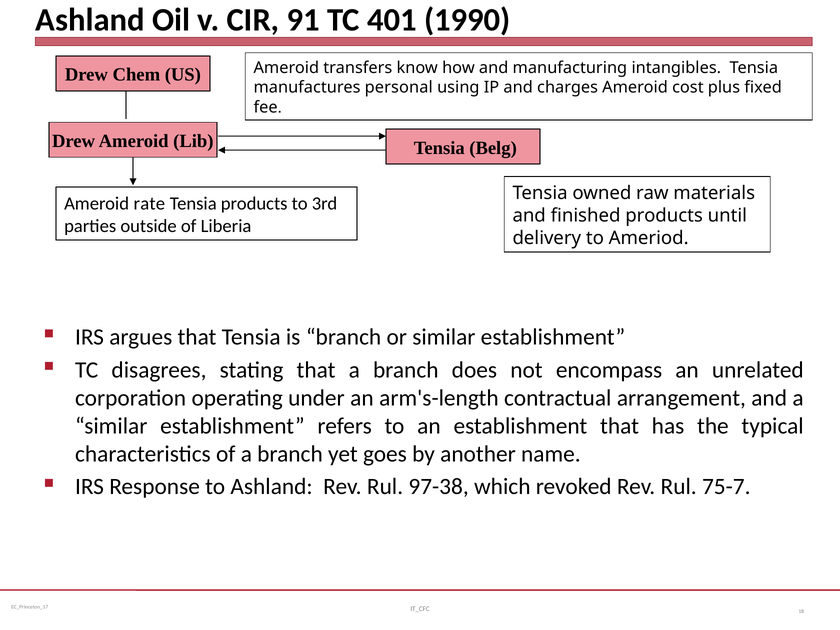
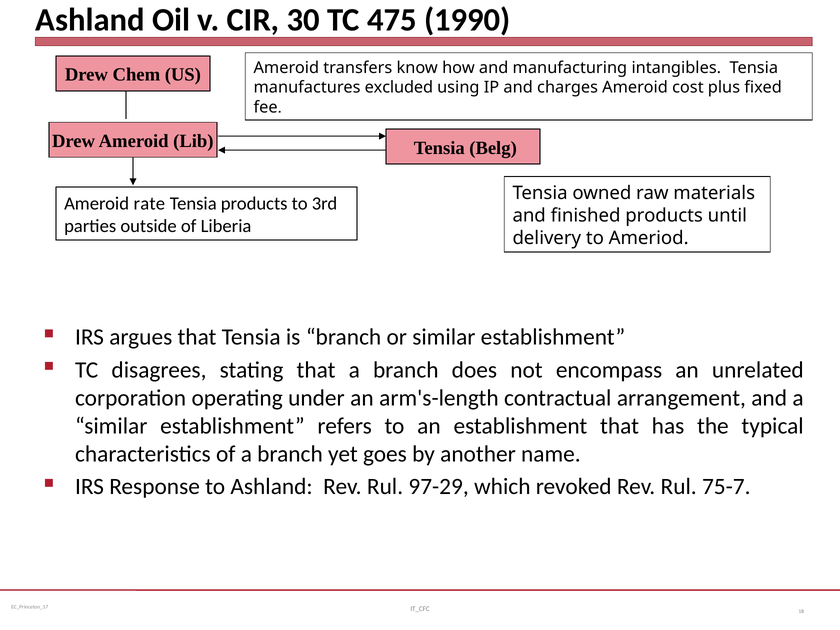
91: 91 -> 30
401: 401 -> 475
personal: personal -> excluded
97-38: 97-38 -> 97-29
